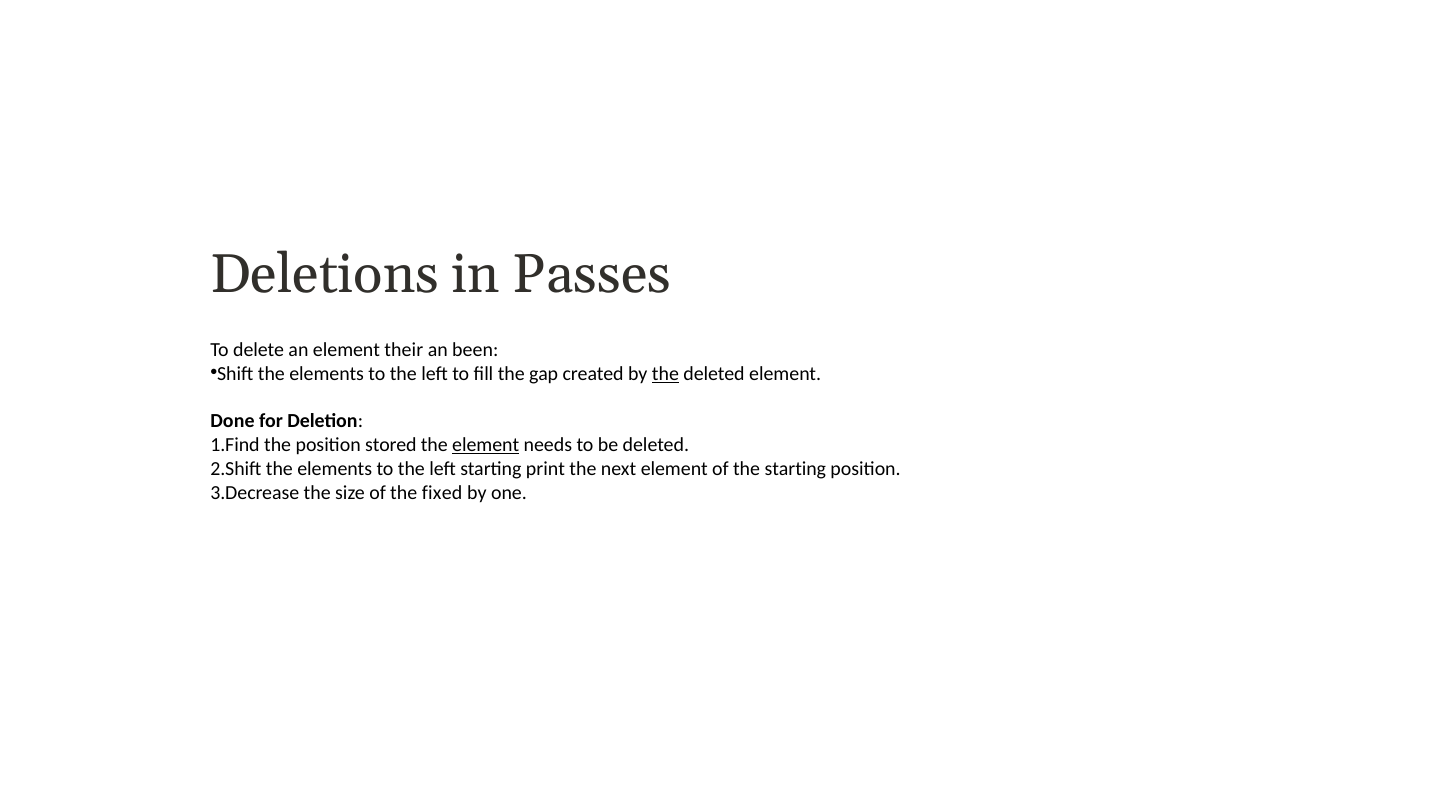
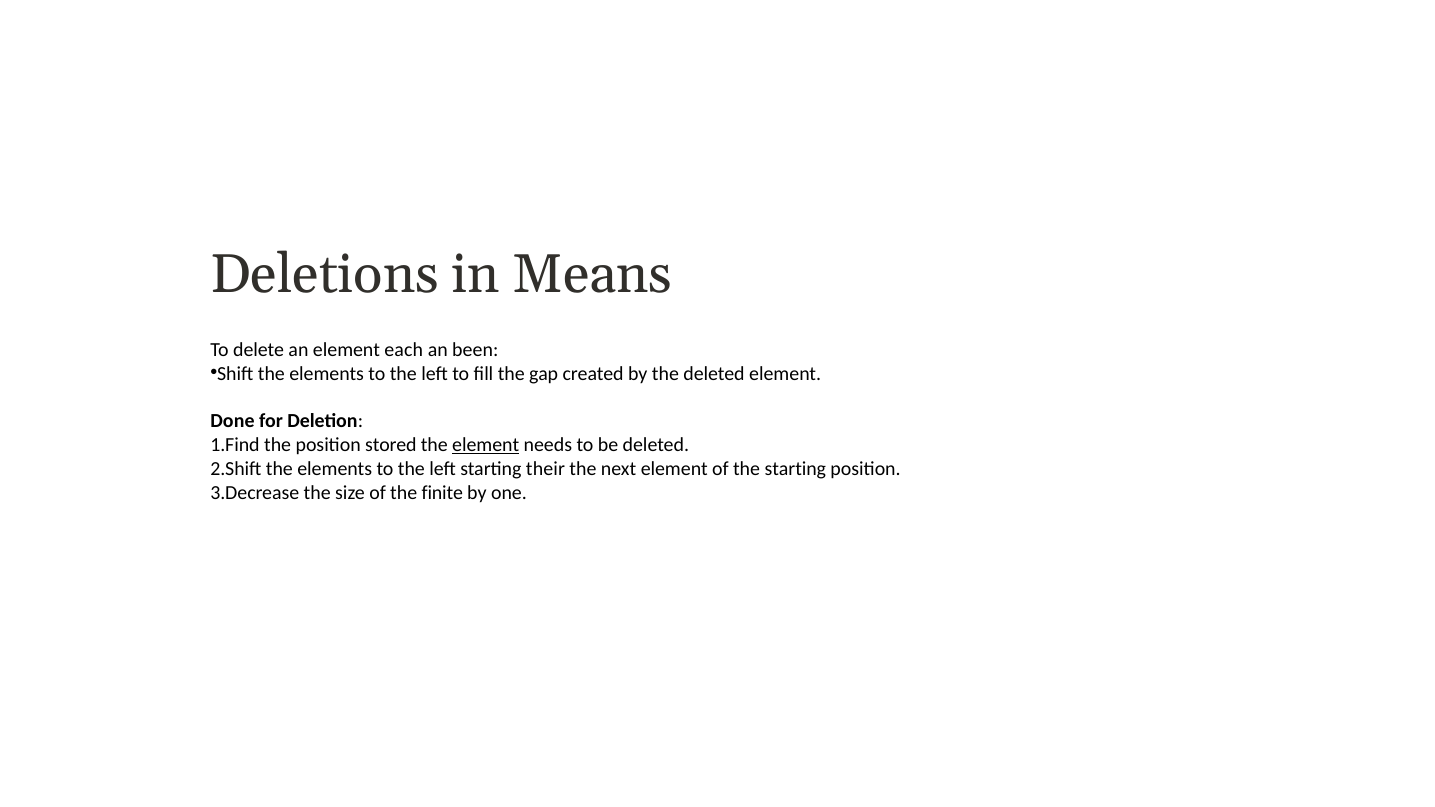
Passes: Passes -> Means
their: their -> each
the at (665, 374) underline: present -> none
print: print -> their
fixed: fixed -> finite
